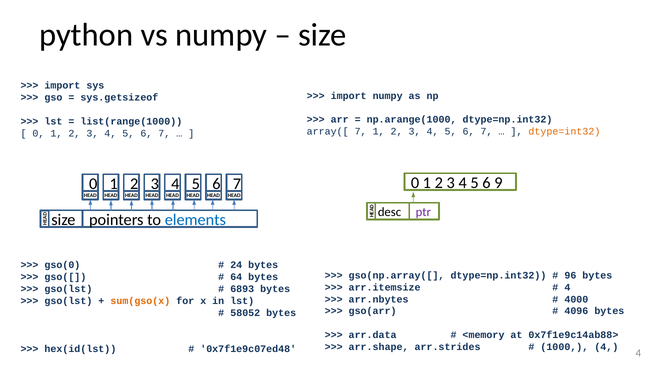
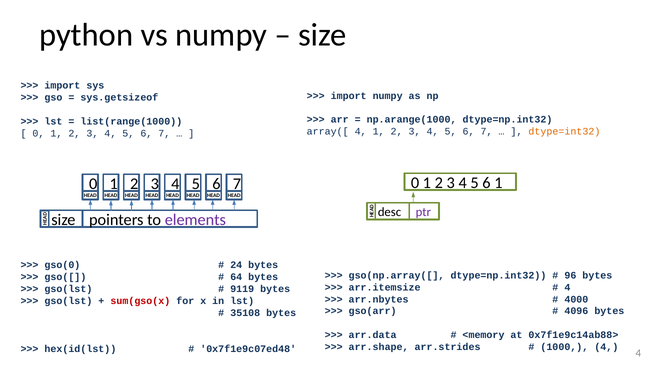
array([ 7: 7 -> 4
6 9: 9 -> 1
elements colour: blue -> purple
6893: 6893 -> 9119
sum(gso(x colour: orange -> red
58052: 58052 -> 35108
